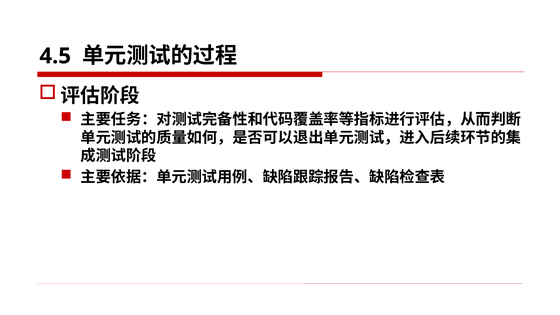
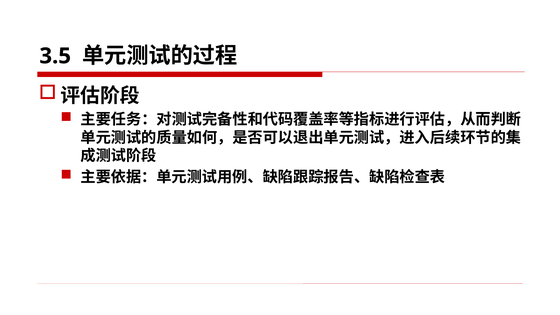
4.5: 4.5 -> 3.5
